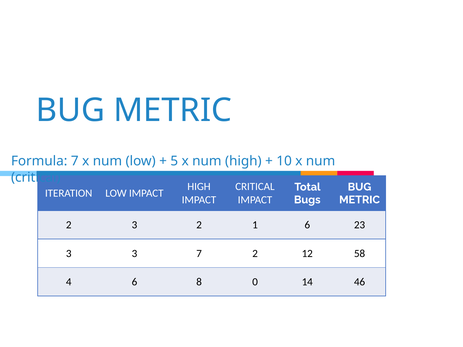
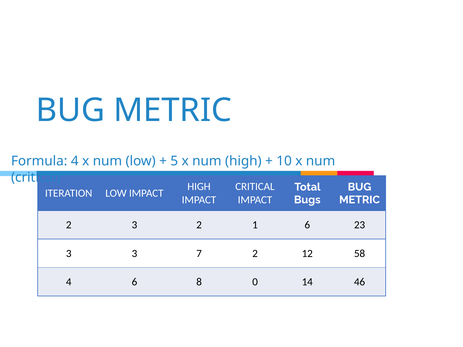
Formula 7: 7 -> 4
